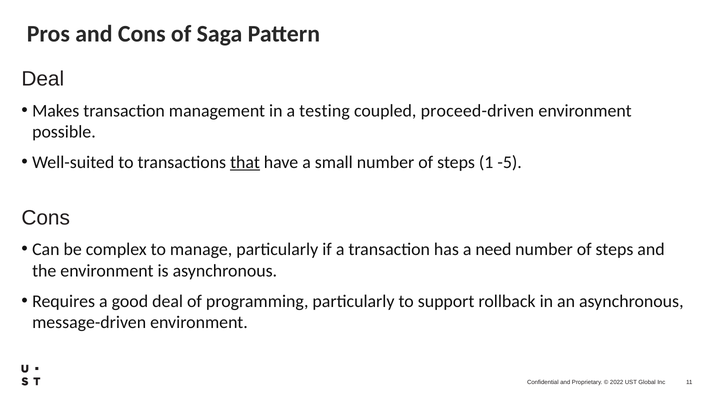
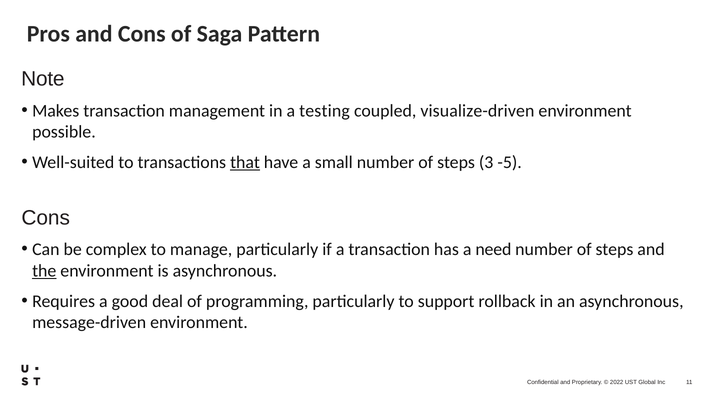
Deal at (43, 79): Deal -> Note
proceed-driven: proceed-driven -> visualize-driven
1: 1 -> 3
the underline: none -> present
